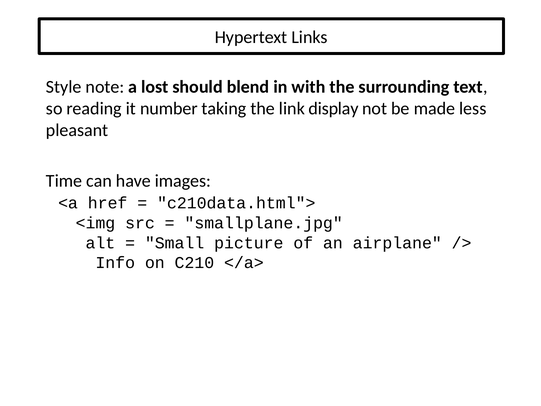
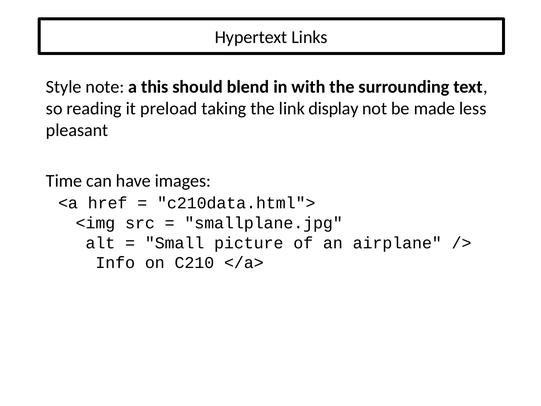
lost: lost -> this
number: number -> preload
